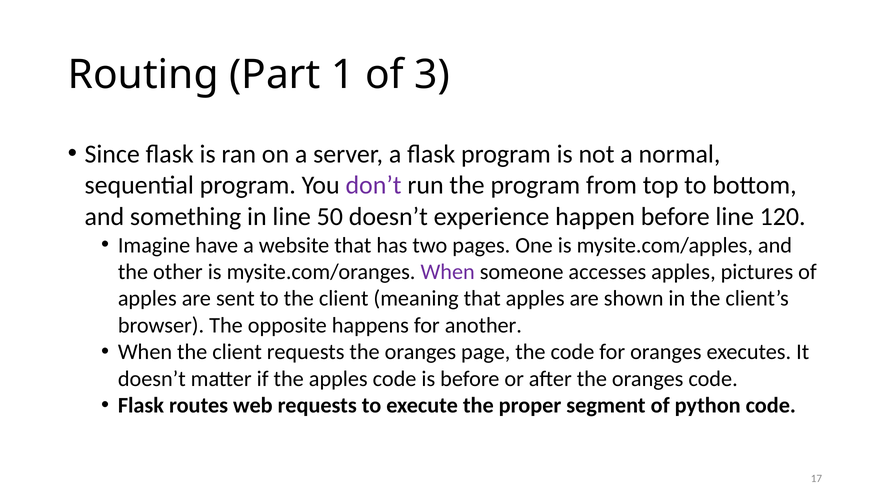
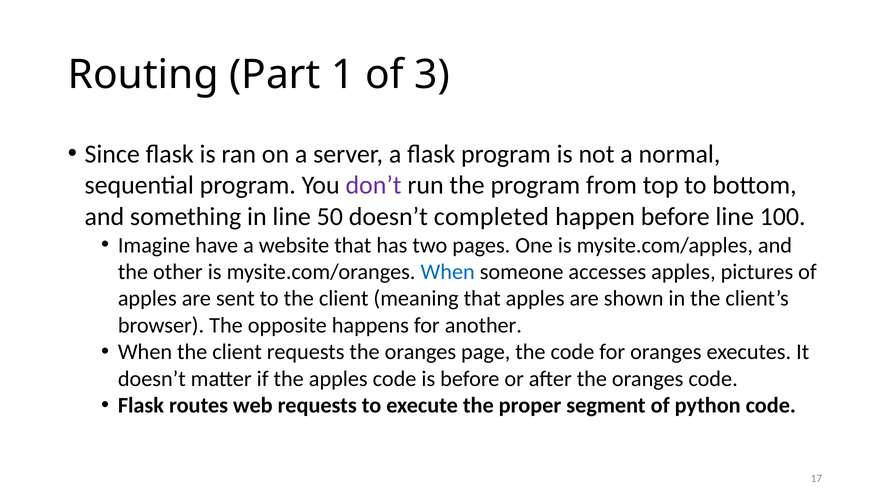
experience: experience -> completed
120: 120 -> 100
When at (448, 272) colour: purple -> blue
